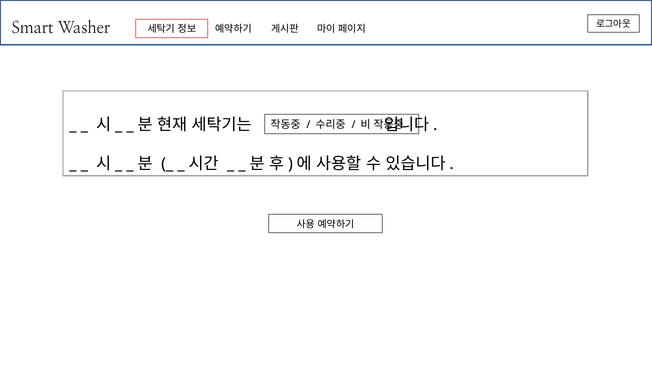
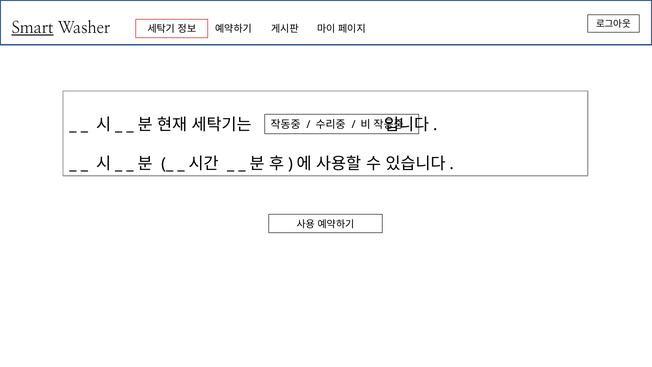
Smart underline: none -> present
